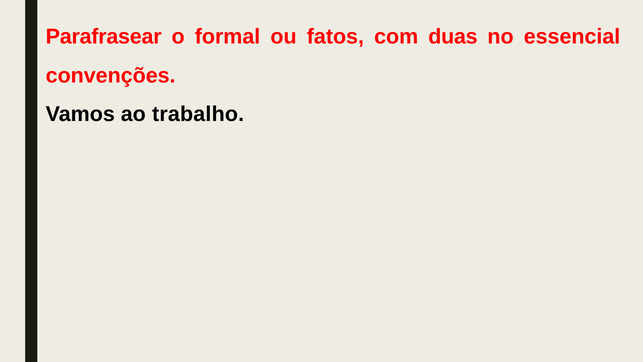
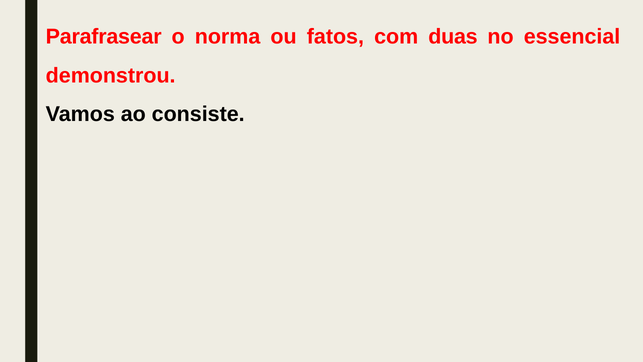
formal: formal -> norma
convenções: convenções -> demonstrou
trabalho: trabalho -> consiste
